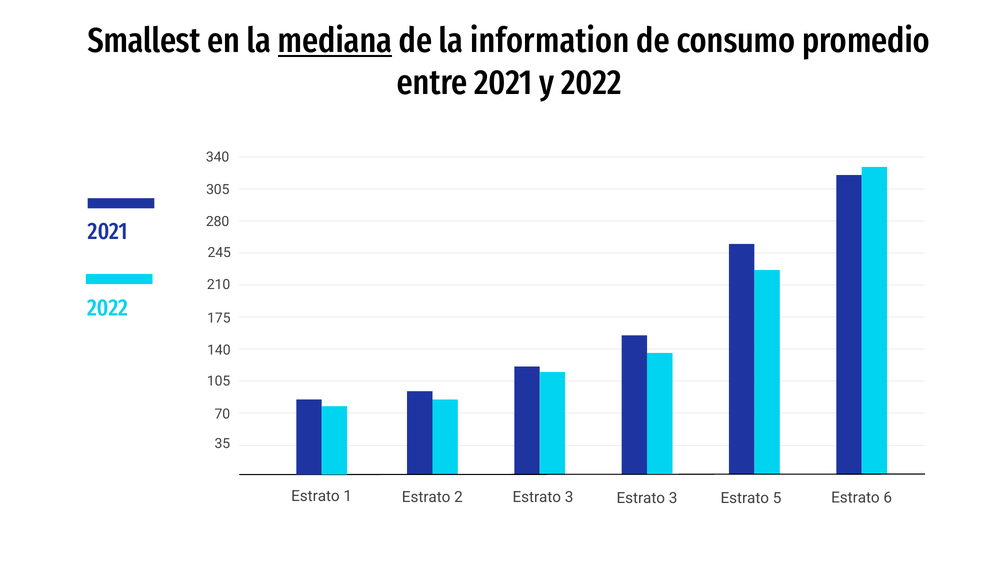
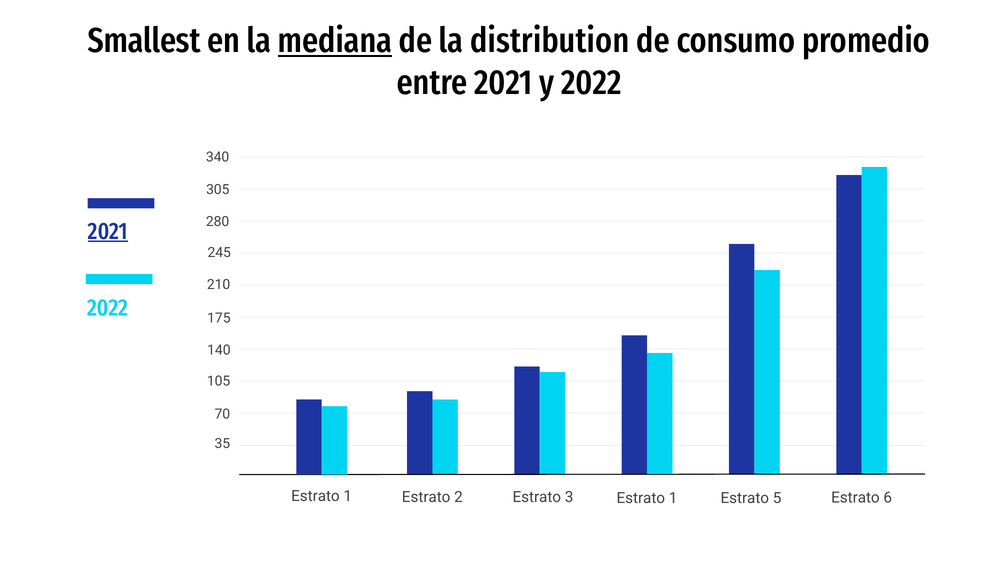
information: information -> distribution
2021 at (108, 231) underline: none -> present
3 Estrato 3: 3 -> 1
